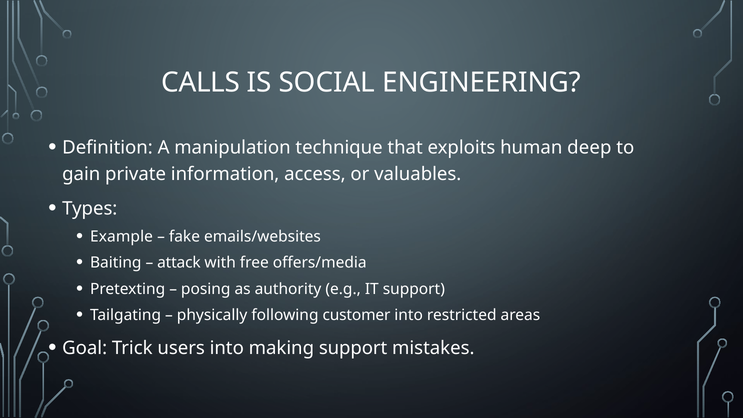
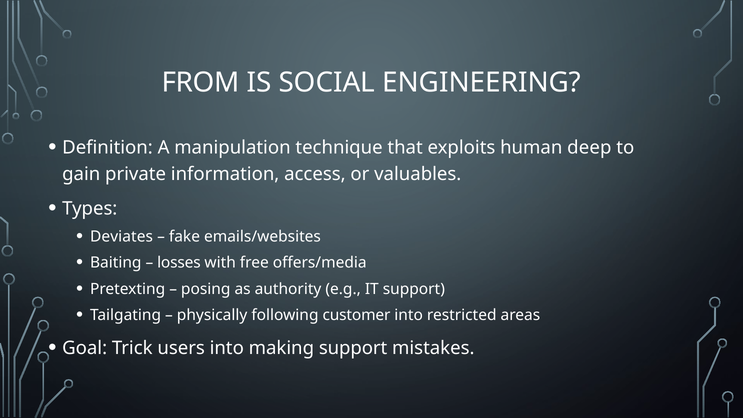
CALLS: CALLS -> FROM
Example: Example -> Deviates
attack: attack -> losses
